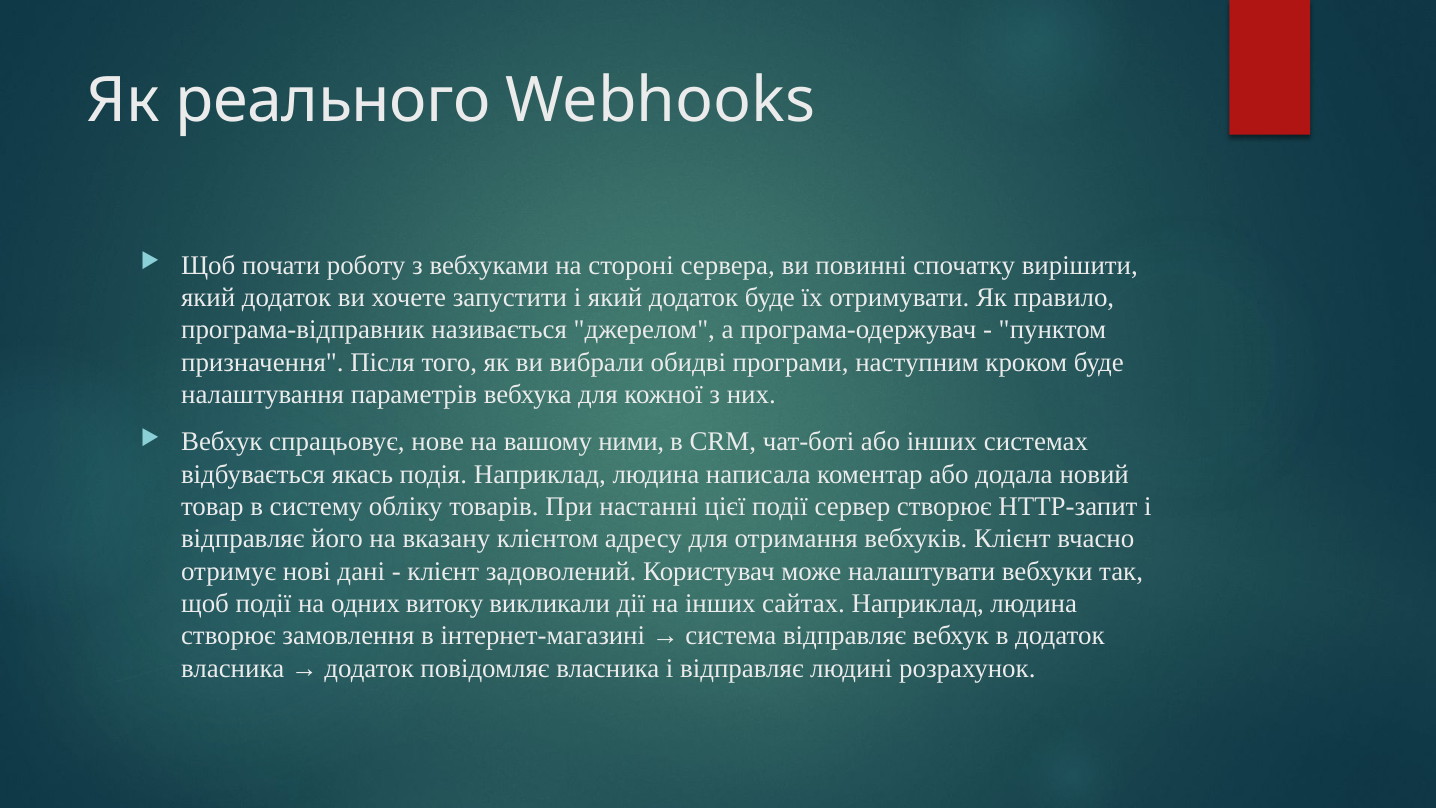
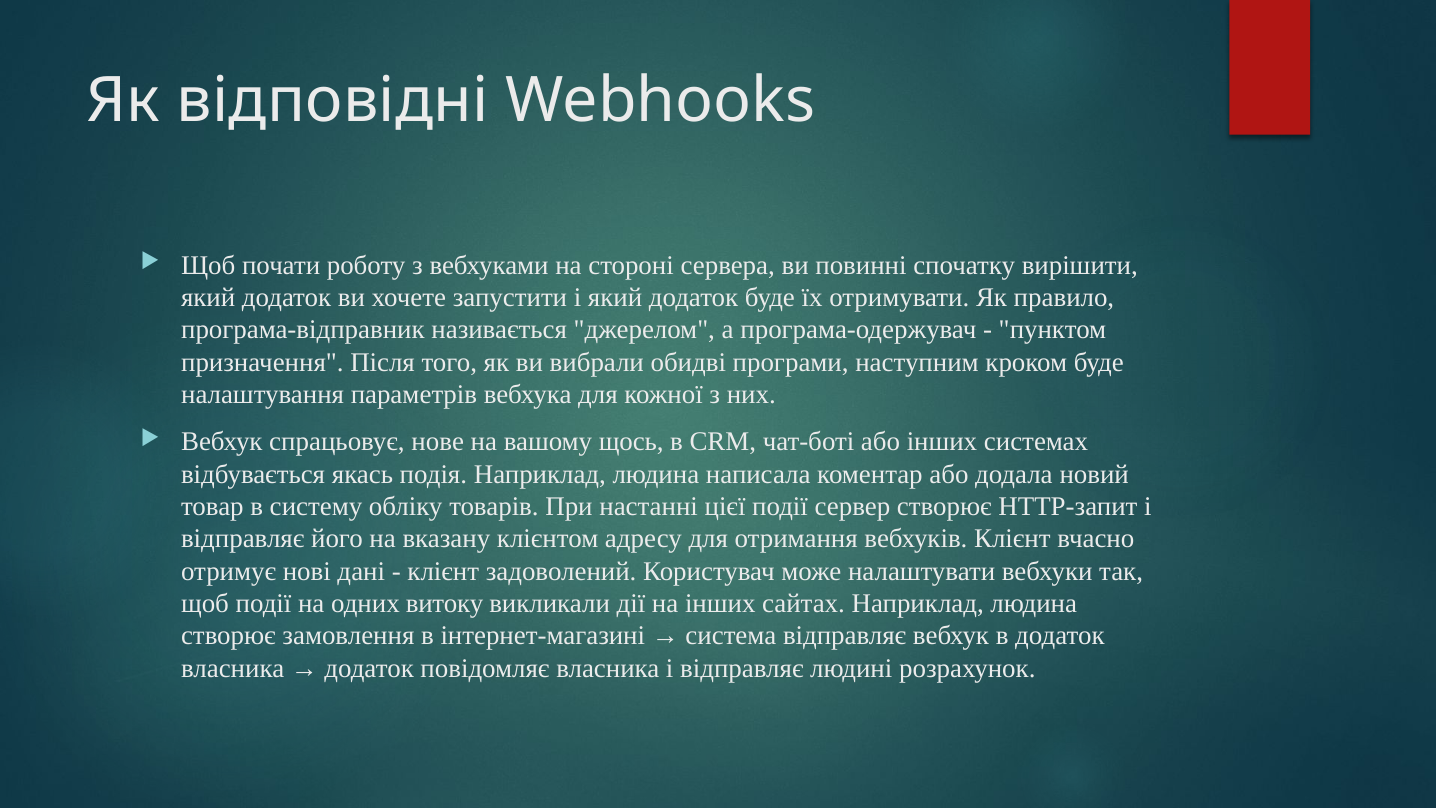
реального: реального -> відповідні
ними: ними -> щось
